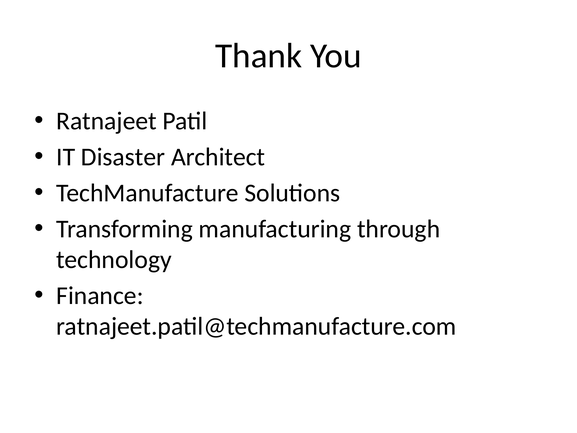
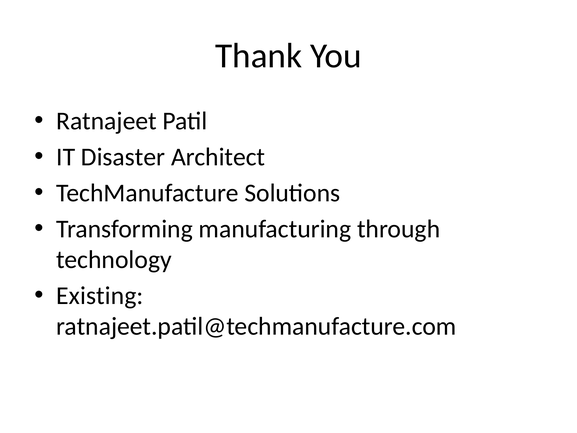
Finance: Finance -> Existing
